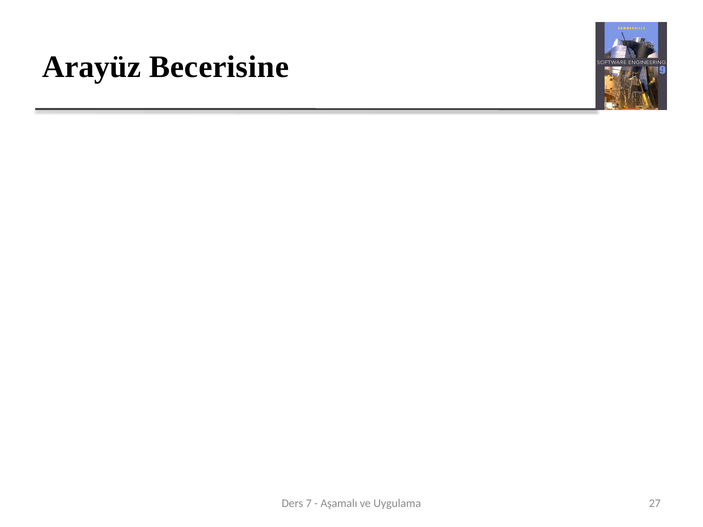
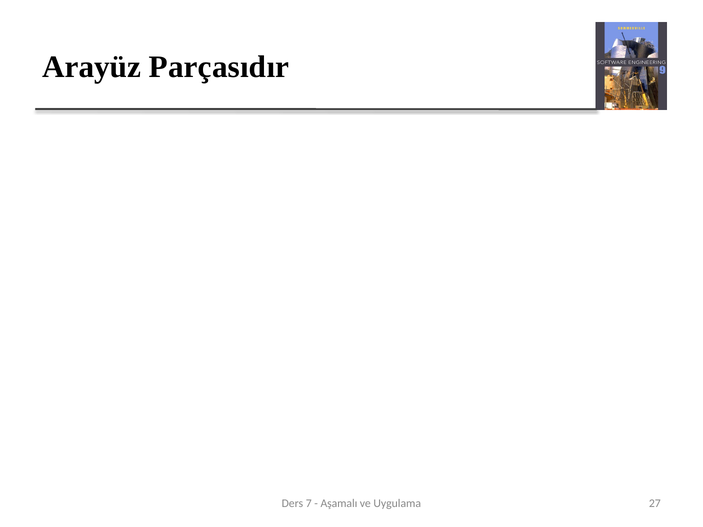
Becerisine: Becerisine -> Parçasıdır
